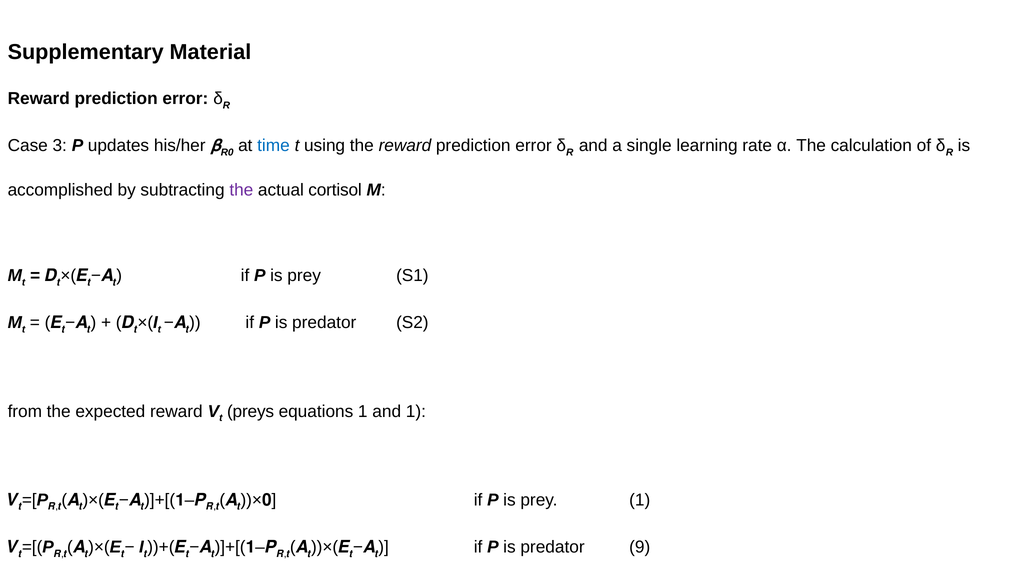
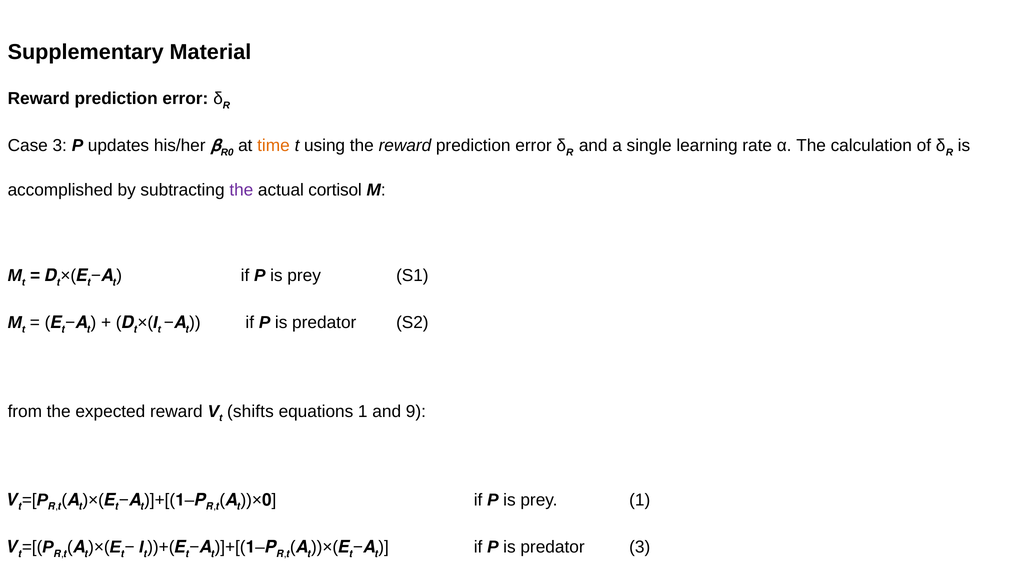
time colour: blue -> orange
preys: preys -> shifts
and 1: 1 -> 9
predator 9: 9 -> 3
